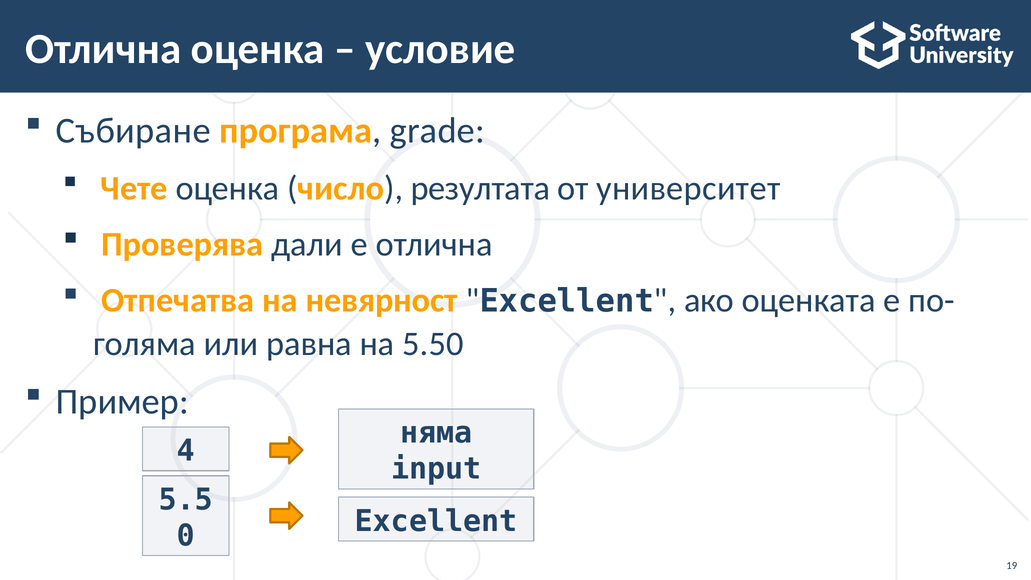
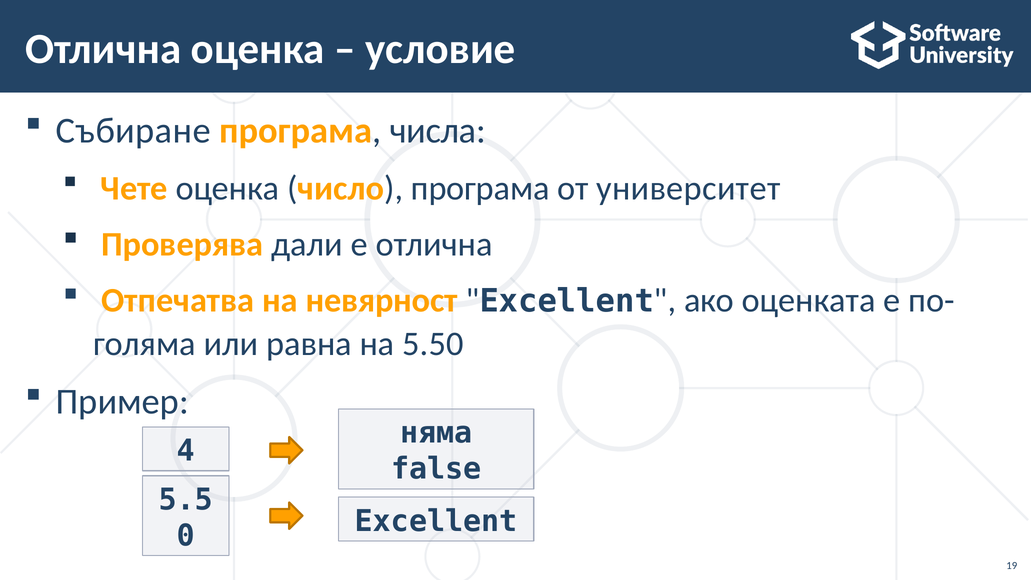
grade: grade -> числа
число резултата: резултата -> програма
input: input -> false
